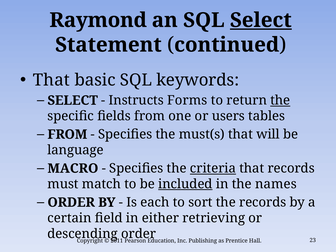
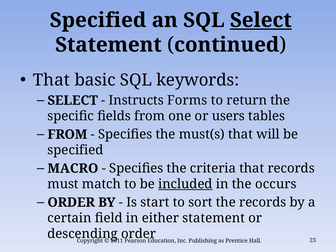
Raymond at (98, 20): Raymond -> Specified
the at (280, 100) underline: present -> none
language at (75, 150): language -> specified
criteria underline: present -> none
names: names -> occurs
each: each -> start
either retrieving: retrieving -> statement
